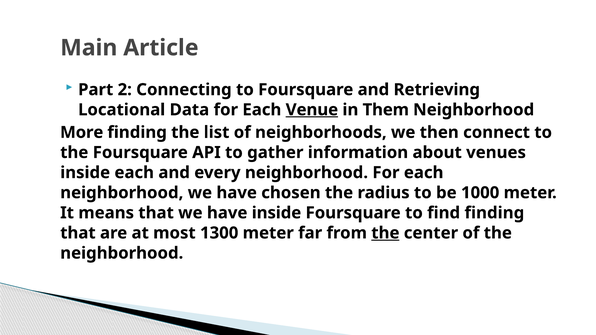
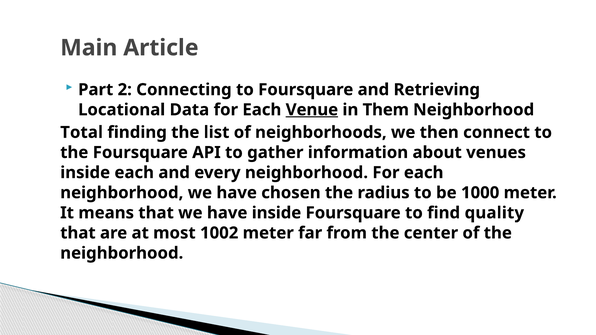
More: More -> Total
find finding: finding -> quality
1300: 1300 -> 1002
the at (385, 233) underline: present -> none
